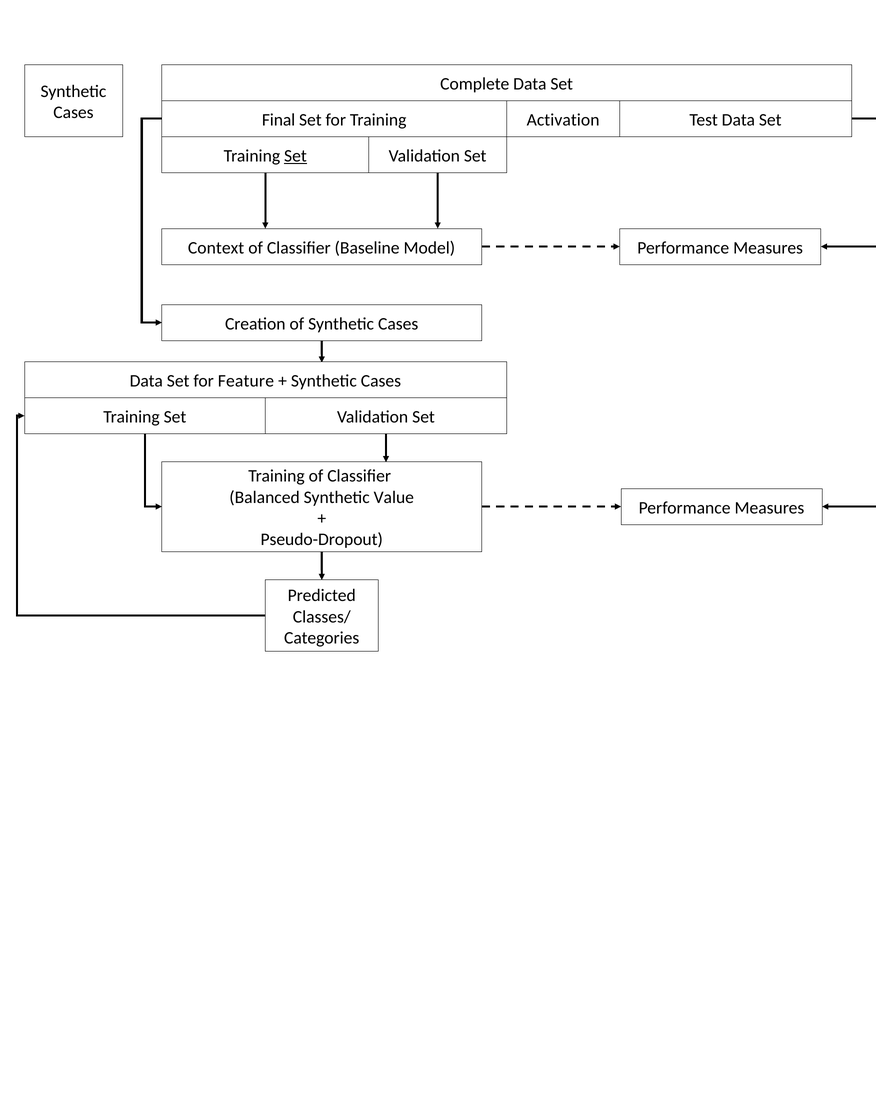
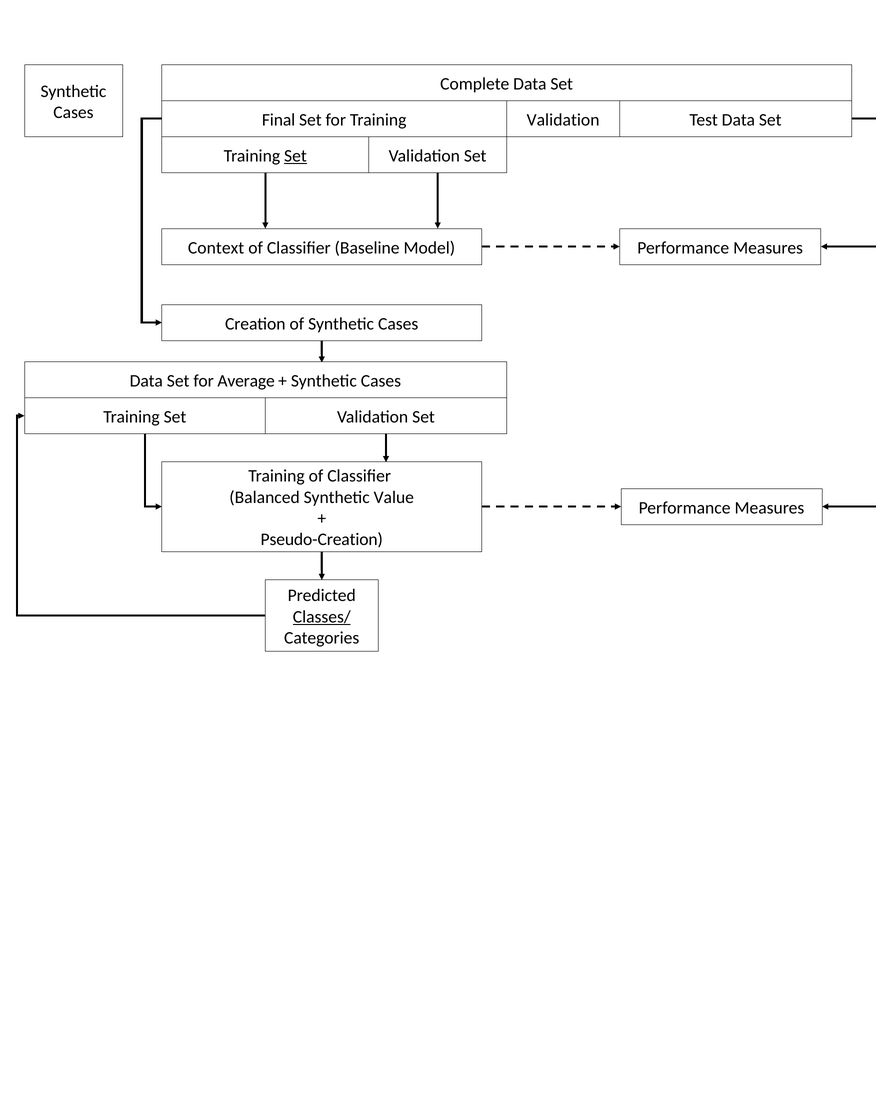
Activation at (563, 120): Activation -> Validation
Feature: Feature -> Average
Pseudo-Dropout: Pseudo-Dropout -> Pseudo-Creation
Classes/ underline: none -> present
